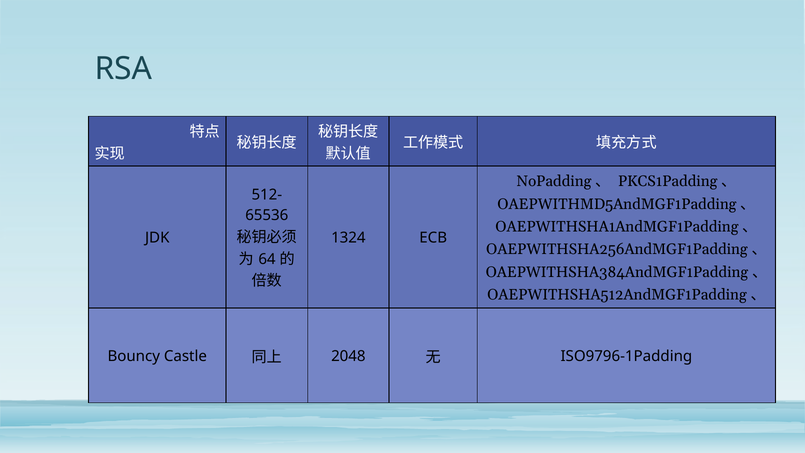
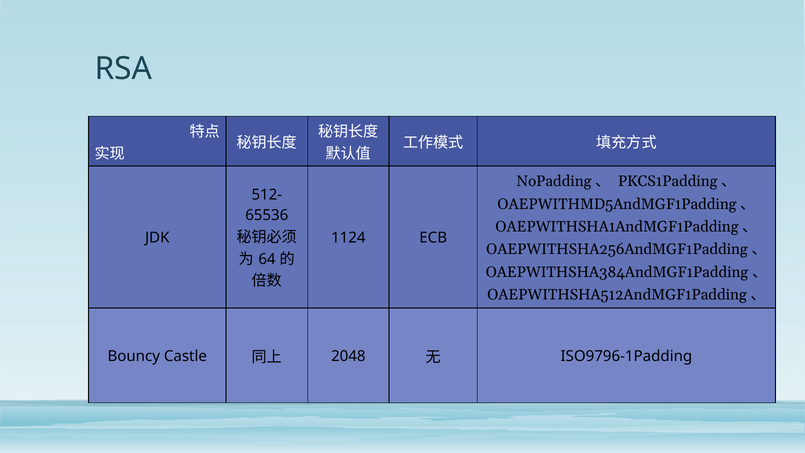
1324: 1324 -> 1124
